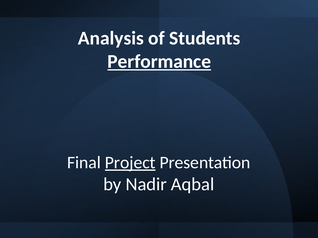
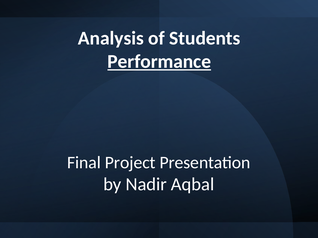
Project underline: present -> none
